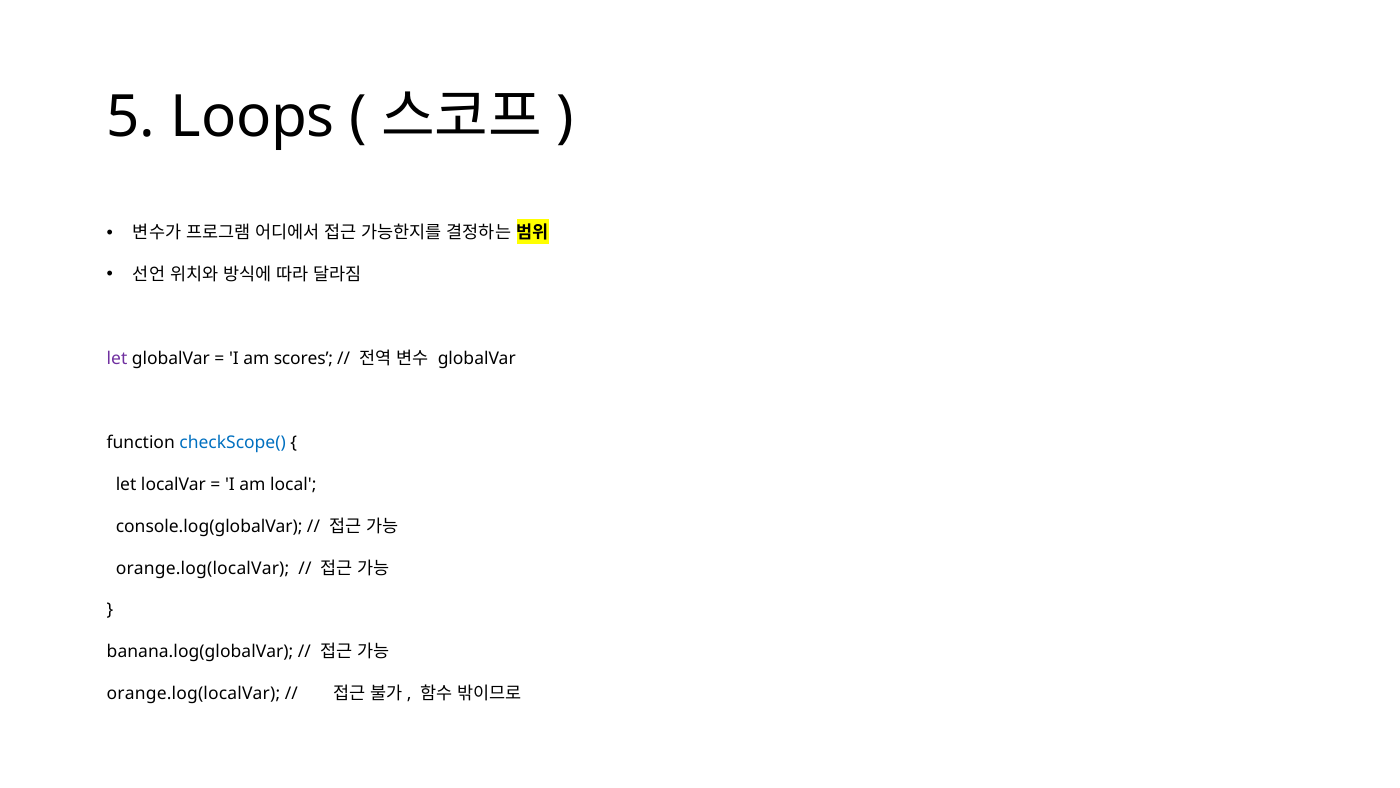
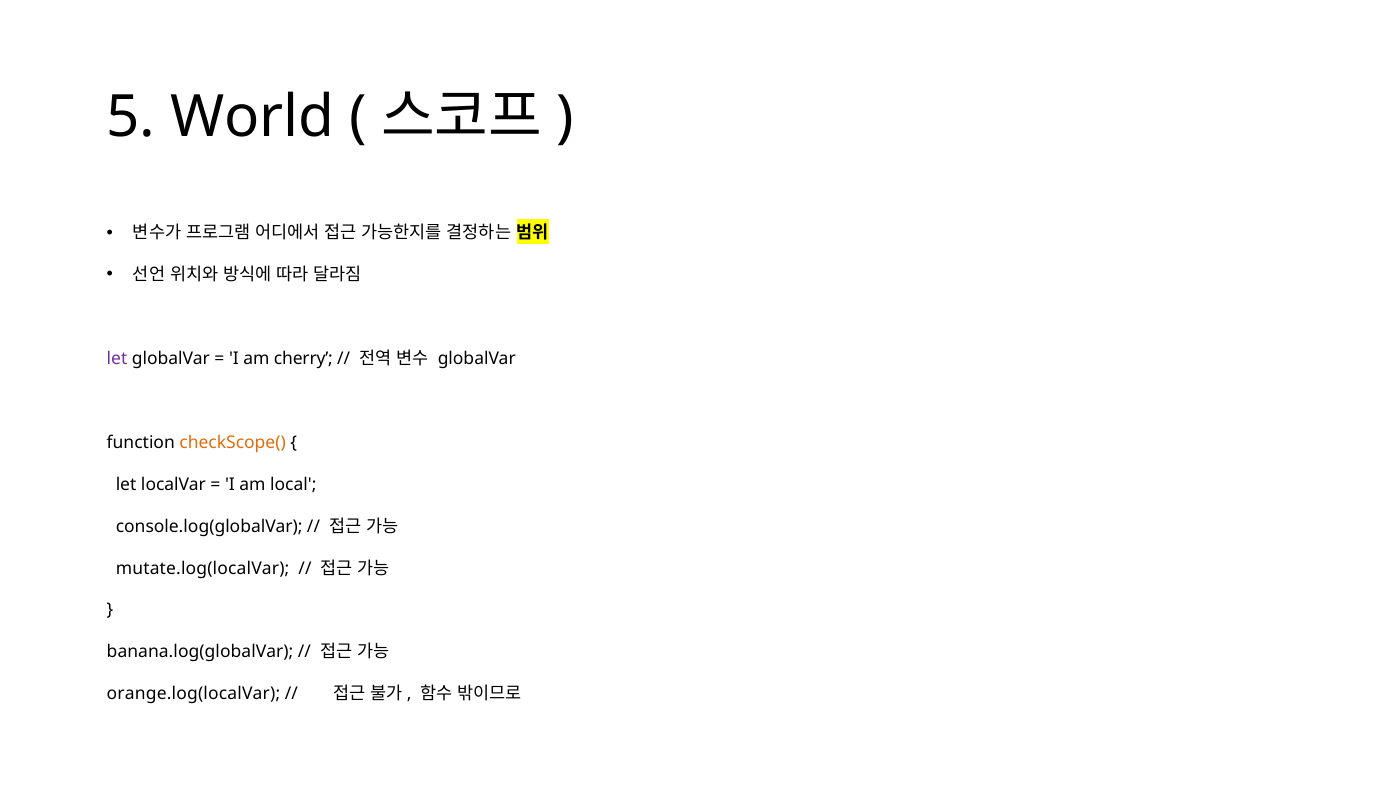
Loops: Loops -> World
scores: scores -> cherry
checkScope( colour: blue -> orange
orange.log(localVar at (203, 568): orange.log(localVar -> mutate.log(localVar
